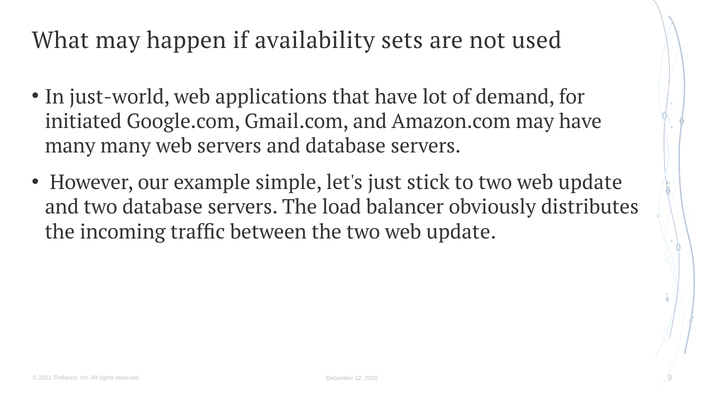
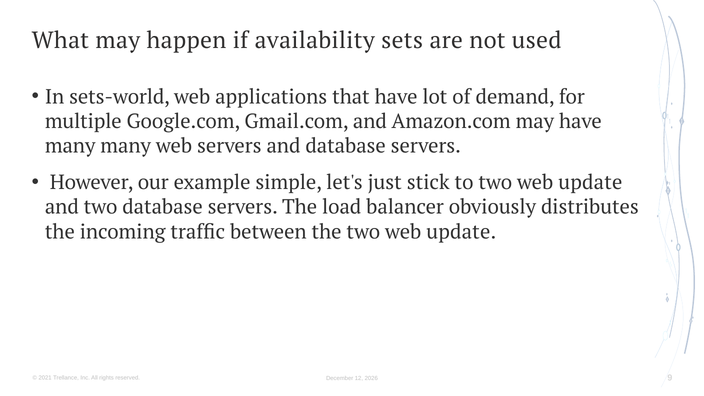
just-world: just-world -> sets-world
initiated: initiated -> multiple
